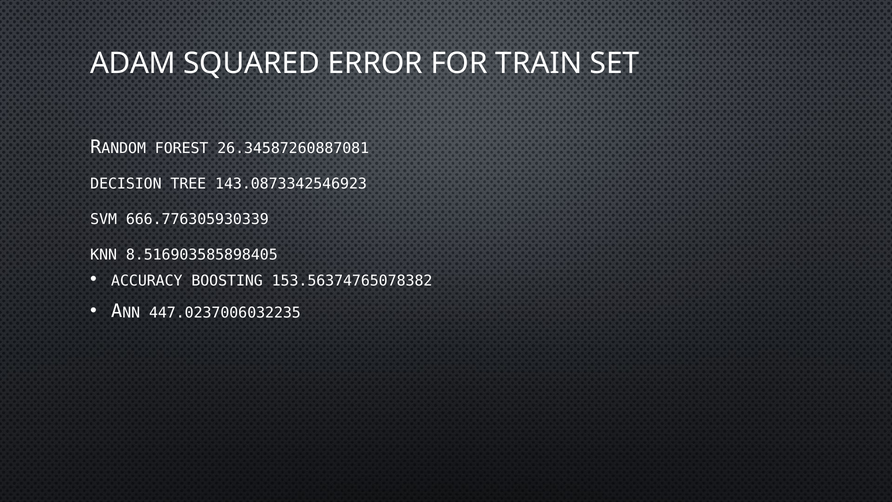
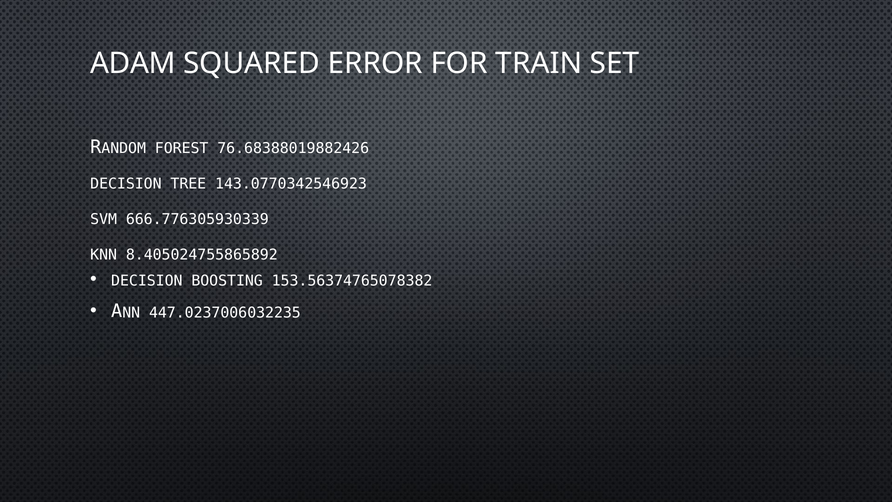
26.34587260887081: 26.34587260887081 -> 76.68388019882426
143.0873342546923: 143.0873342546923 -> 143.0770342546923
8.516903585898405: 8.516903585898405 -> 8.405024755865892
ACCURACY at (147, 281): ACCURACY -> DECISION
